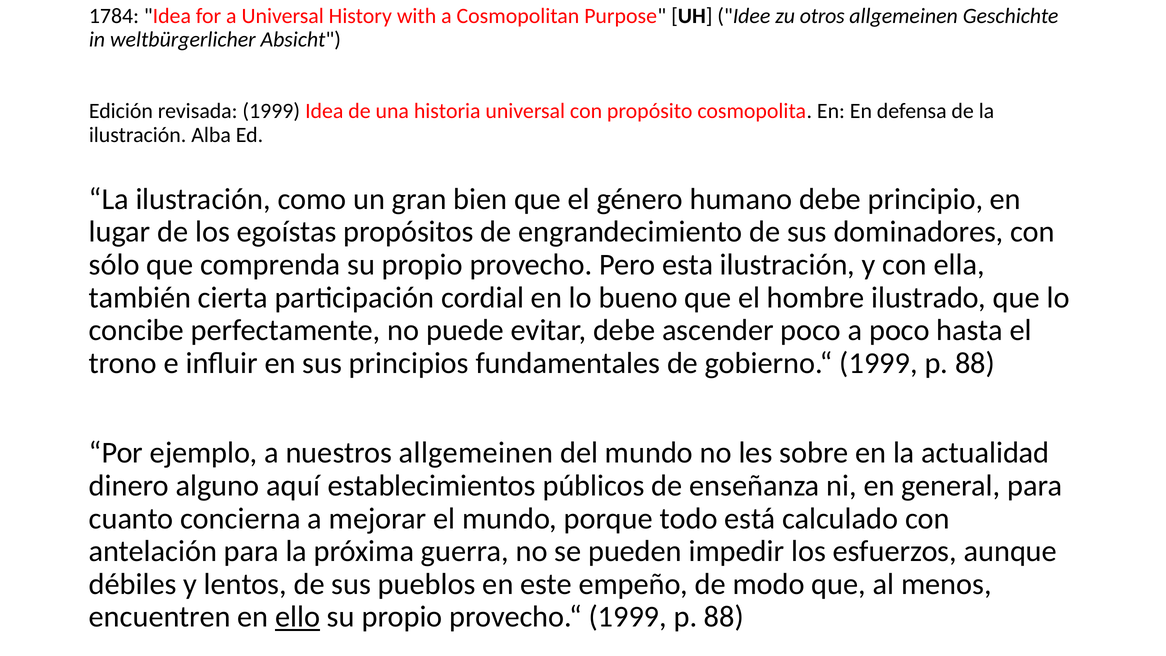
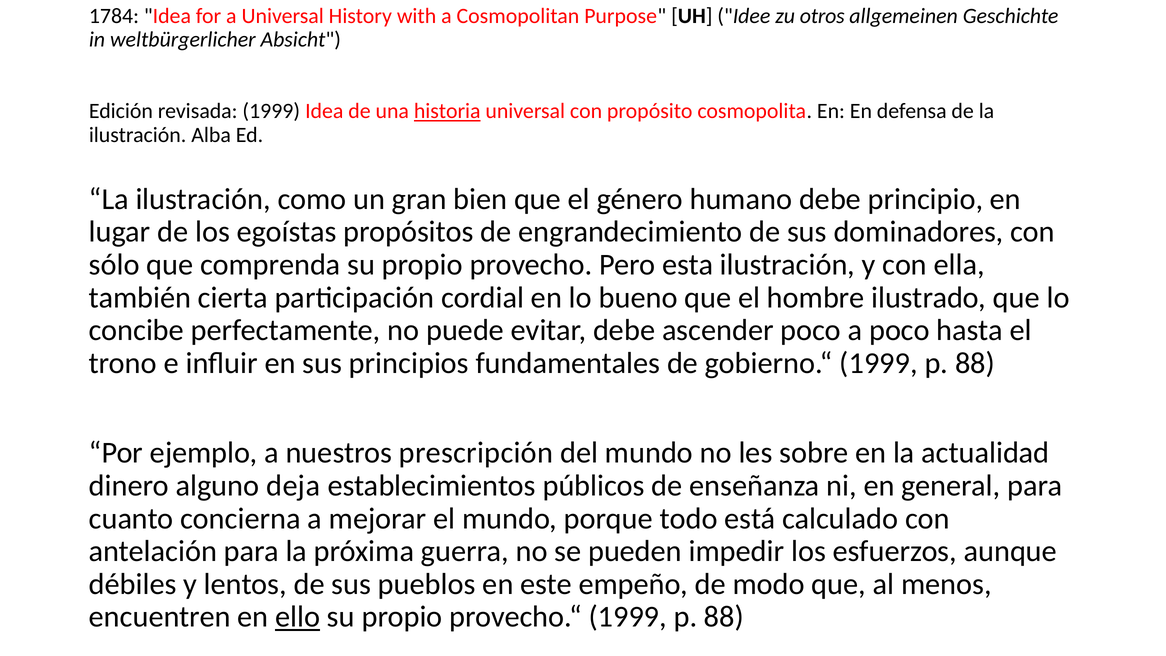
historia underline: none -> present
nuestros allgemeinen: allgemeinen -> prescripción
aquí: aquí -> deja
